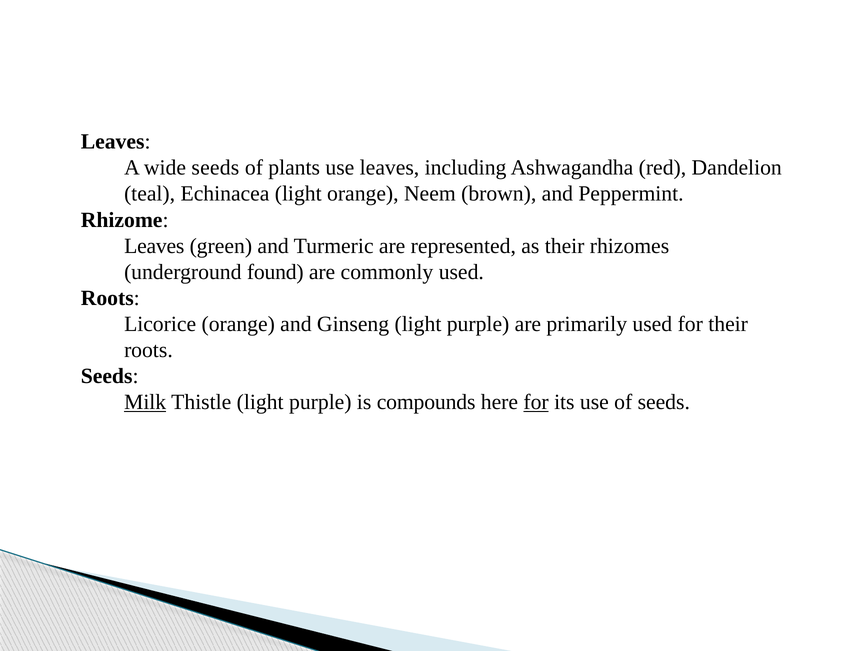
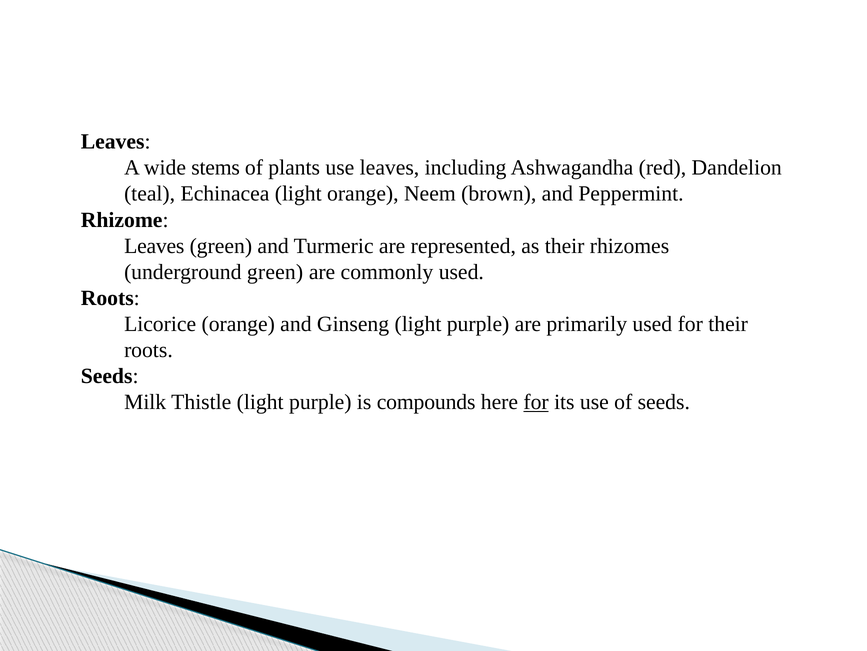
wide seeds: seeds -> stems
underground found: found -> green
Milk underline: present -> none
